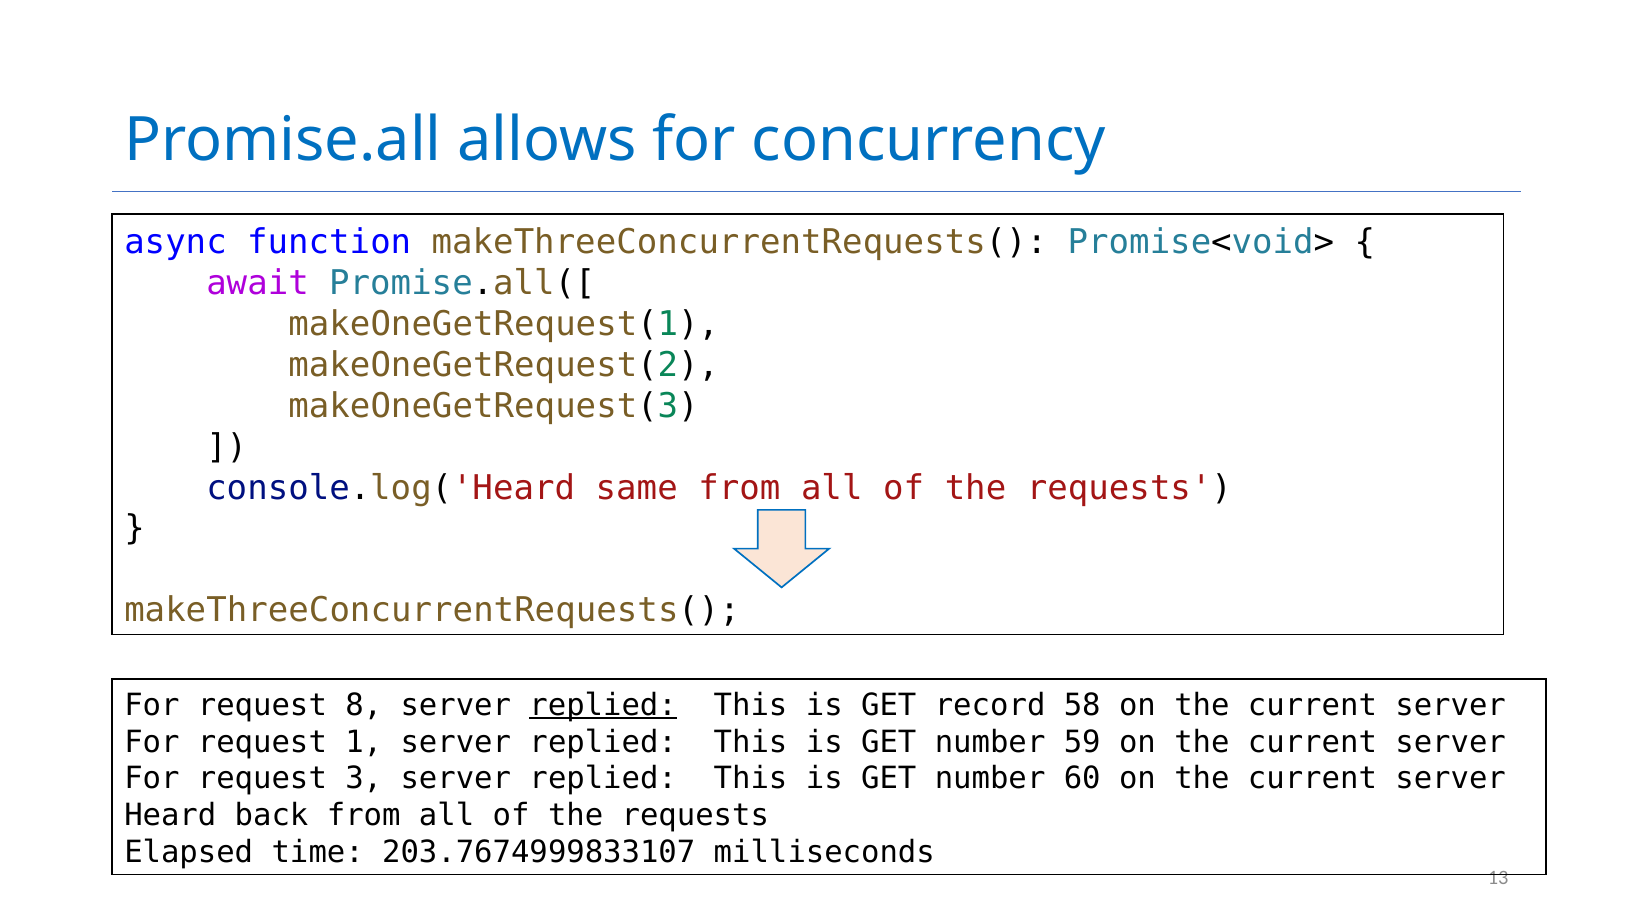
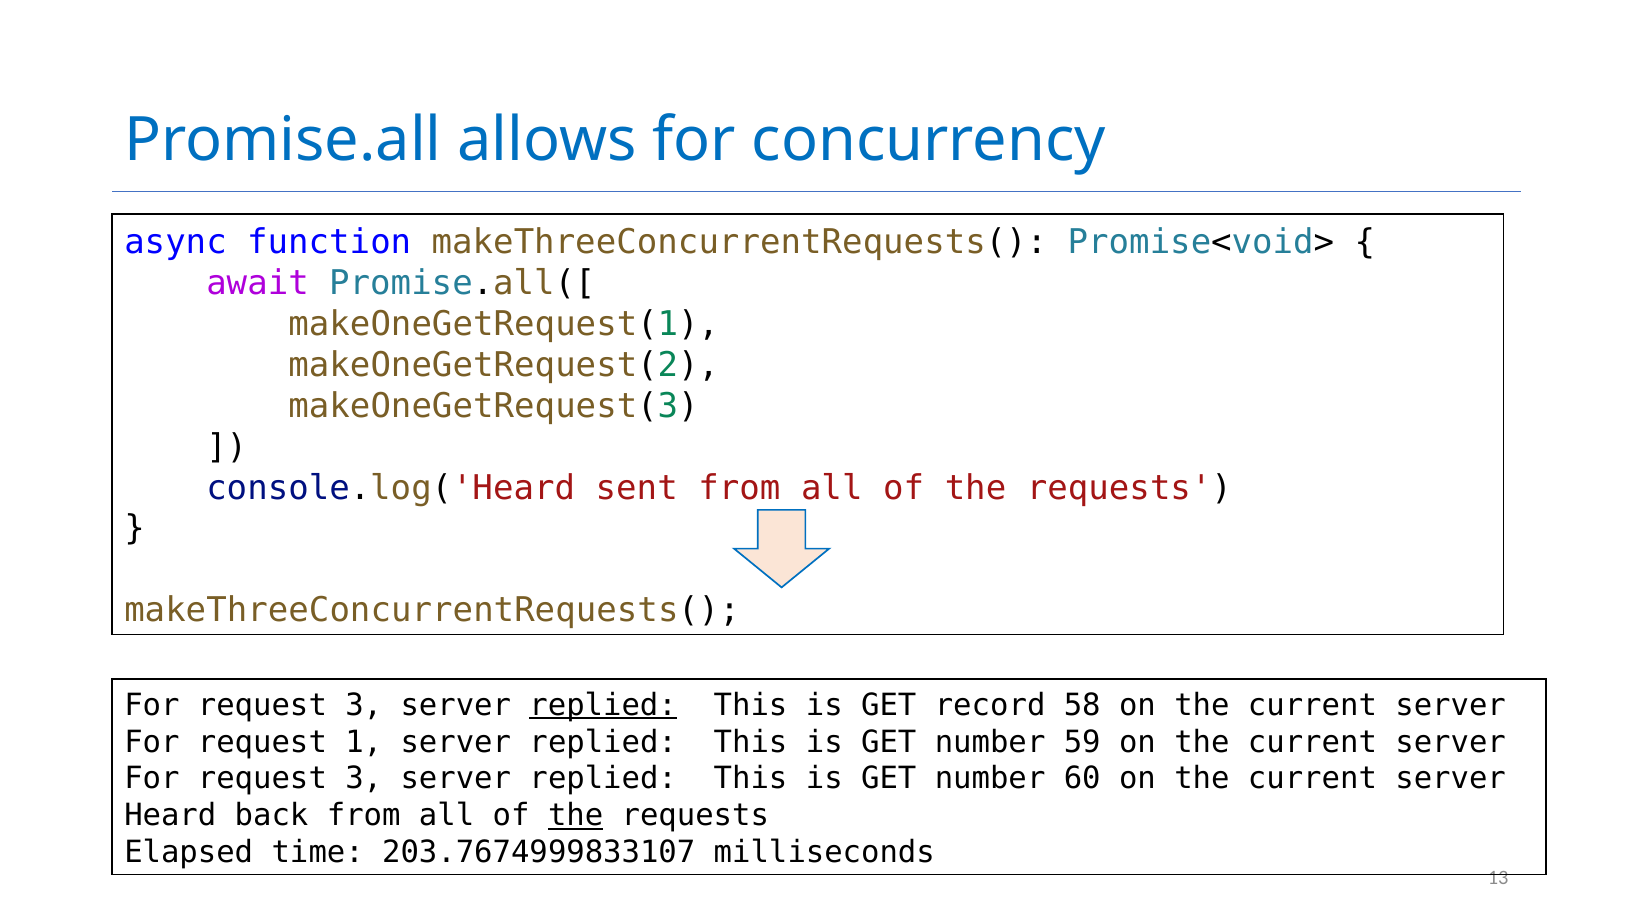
same: same -> sent
8 at (364, 705): 8 -> 3
the at (576, 815) underline: none -> present
